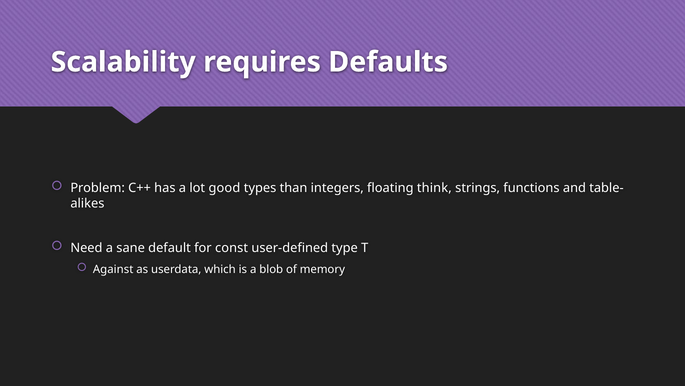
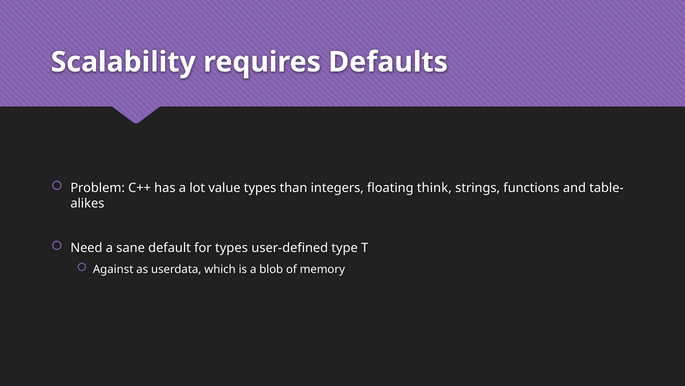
good: good -> value
for const: const -> types
